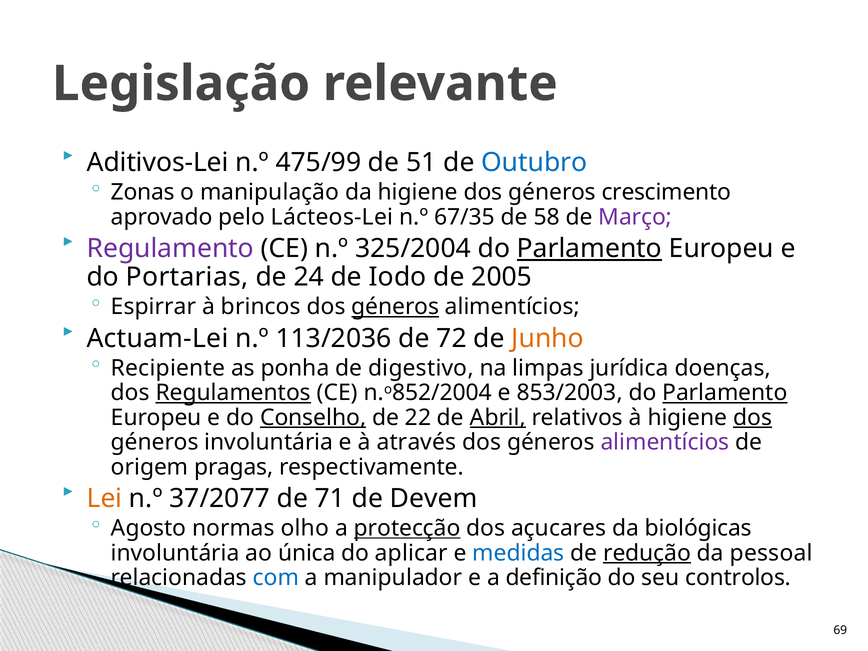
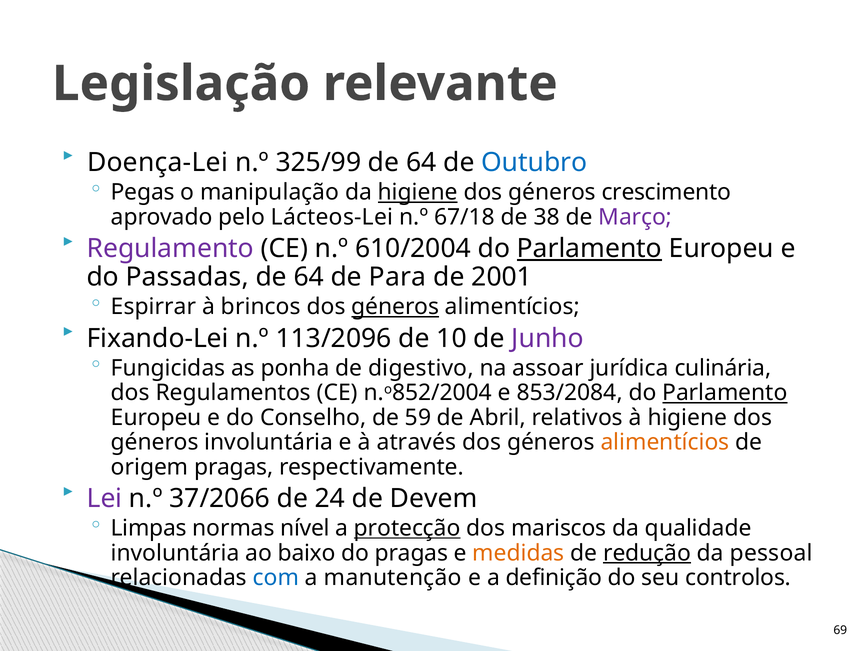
Aditivos-Lei: Aditivos-Lei -> Doença-Lei
475/99: 475/99 -> 325/99
51 at (421, 163): 51 -> 64
Zonas: Zonas -> Pegas
higiene at (418, 192) underline: none -> present
67/35: 67/35 -> 67/18
58: 58 -> 38
325/2004: 325/2004 -> 610/2004
Portarias: Portarias -> Passadas
24 at (309, 277): 24 -> 64
Iodo: Iodo -> Para
2005: 2005 -> 2001
Actuam-Lei: Actuam-Lei -> Fixando-Lei
113/2036: 113/2036 -> 113/2096
72: 72 -> 10
Junho colour: orange -> purple
Recipiente: Recipiente -> Fungicidas
limpas: limpas -> assoar
doenças: doenças -> culinária
Regulamentos underline: present -> none
853/2003: 853/2003 -> 853/2084
Conselho underline: present -> none
22: 22 -> 59
Abril underline: present -> none
dos at (753, 418) underline: present -> none
alimentícios at (665, 442) colour: purple -> orange
Lei colour: orange -> purple
37/2077: 37/2077 -> 37/2066
71: 71 -> 24
Agosto: Agosto -> Limpas
olho: olho -> nível
açucares: açucares -> mariscos
biológicas: biológicas -> qualidade
única: única -> baixo
do aplicar: aplicar -> pragas
medidas colour: blue -> orange
manipulador: manipulador -> manutenção
